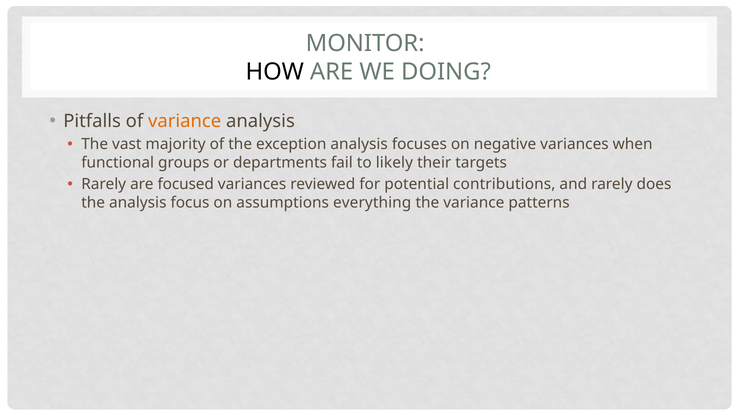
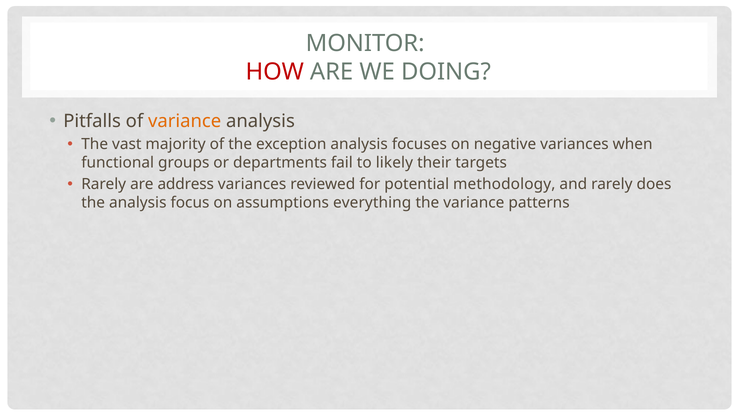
HOW colour: black -> red
focused: focused -> address
contributions: contributions -> methodology
